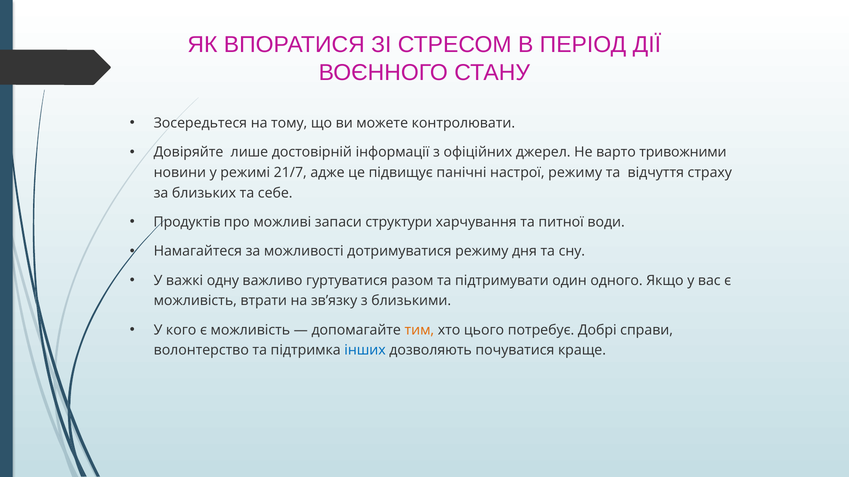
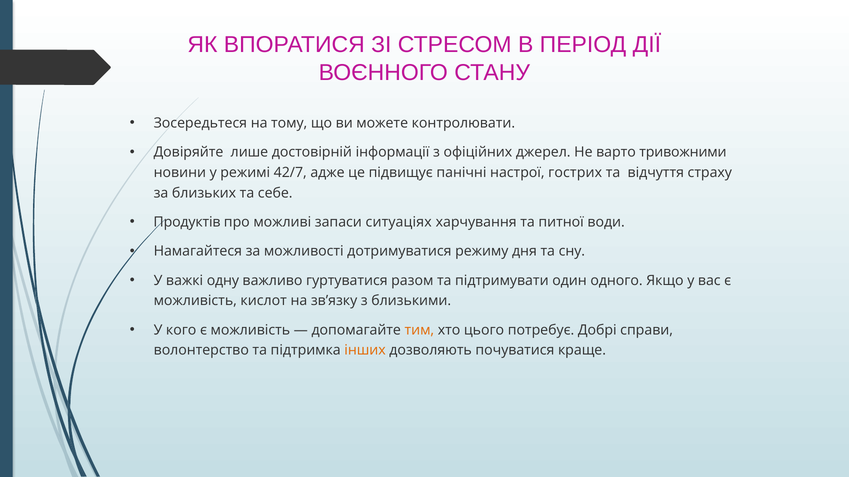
21/7: 21/7 -> 42/7
настрої режиму: режиму -> гострих
структури: структури -> ситуаціях
втрати: втрати -> кислот
інших colour: blue -> orange
